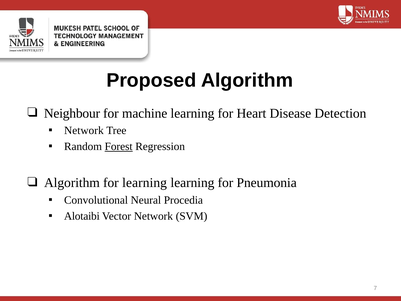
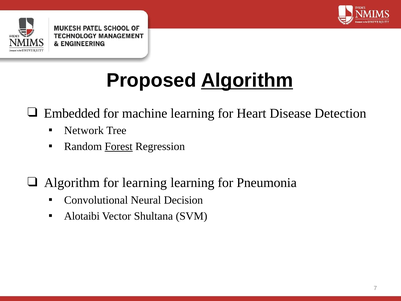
Algorithm at (247, 80) underline: none -> present
Neighbour: Neighbour -> Embedded
Procedia: Procedia -> Decision
Vector Network: Network -> Shultana
